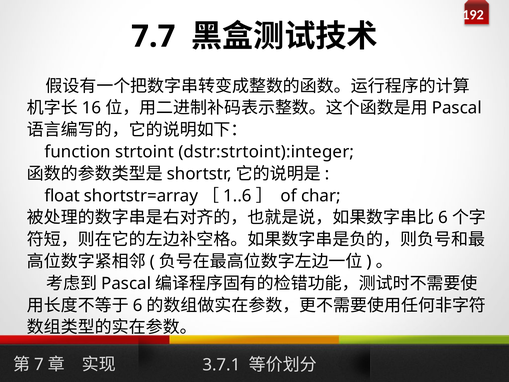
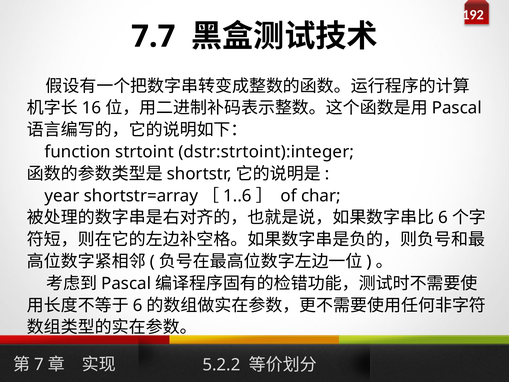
float: float -> year
3.7.1: 3.7.1 -> 5.2.2
